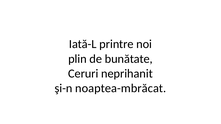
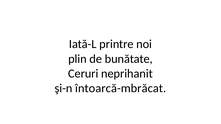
noaptea-mbrăcat: noaptea-mbrăcat -> întoarcă-mbrăcat
